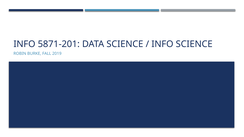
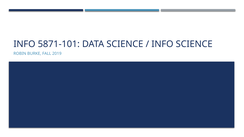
5871-201: 5871-201 -> 5871-101
